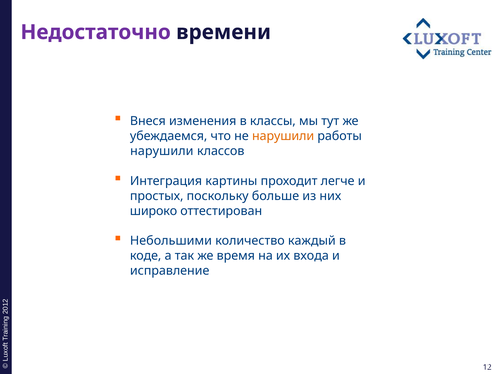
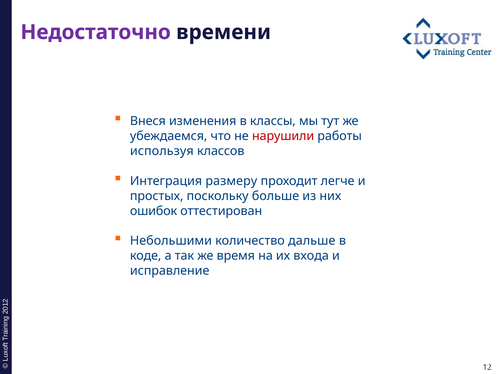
нарушили at (283, 136) colour: orange -> red
нарушили at (162, 151): нарушили -> используя
картины: картины -> размеру
широко: широко -> ошибок
каждый: каждый -> дальше
